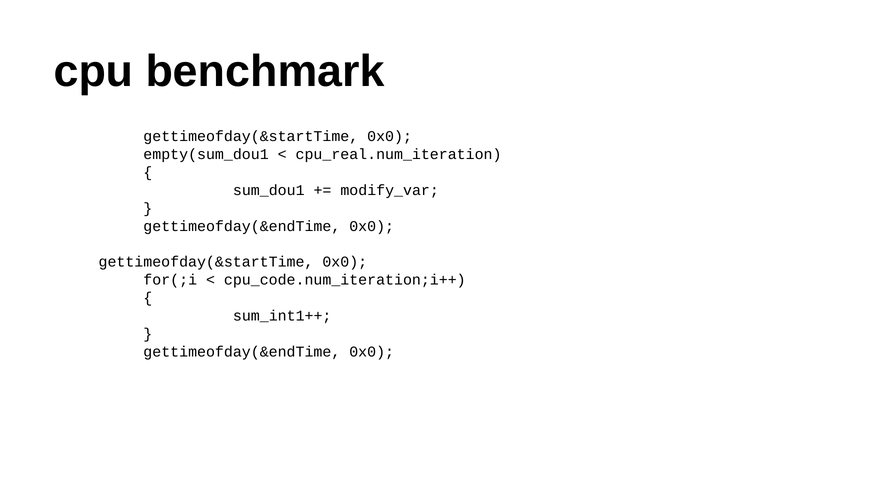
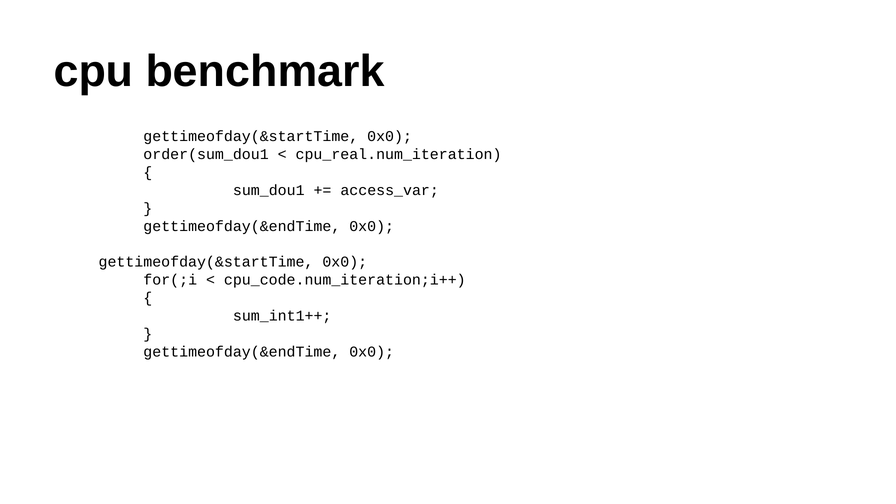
empty(sum_dou1: empty(sum_dou1 -> order(sum_dou1
modify_var: modify_var -> access_var
